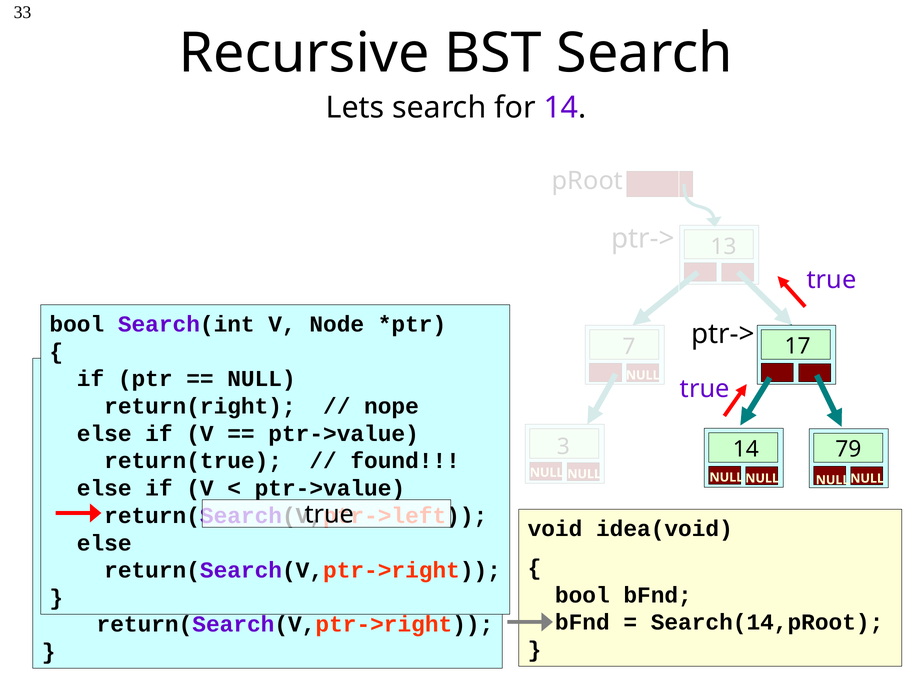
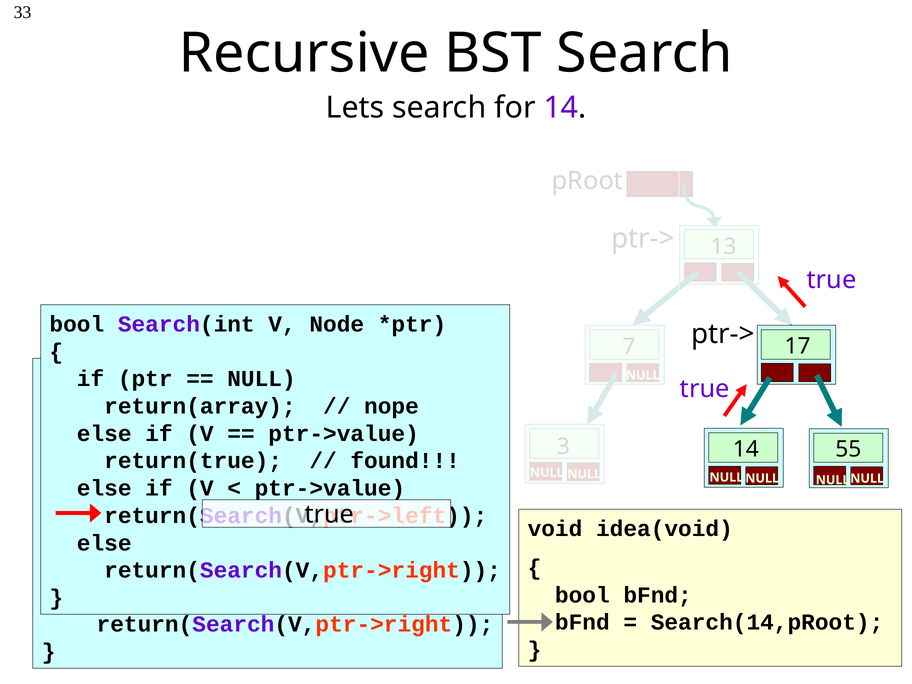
return(right: return(right -> return(array
79: 79 -> 55
